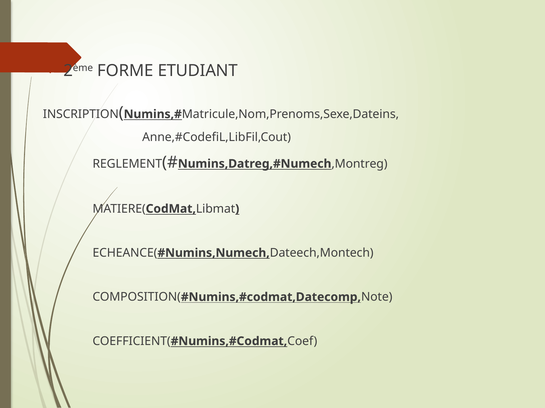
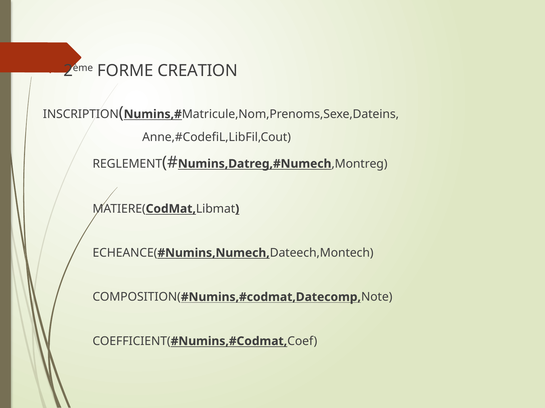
ETUDIANT: ETUDIANT -> CREATION
